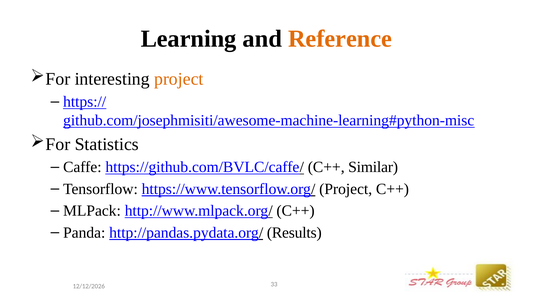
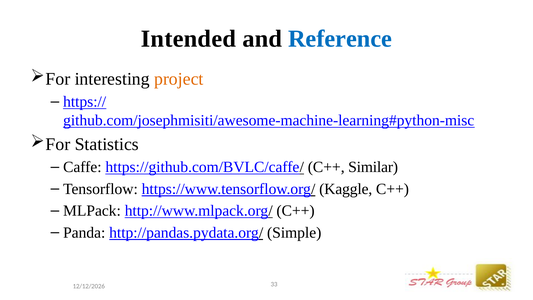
Learning: Learning -> Intended
Reference colour: orange -> blue
https://www.tensorflow.org/ Project: Project -> Kaggle
Results: Results -> Simple
